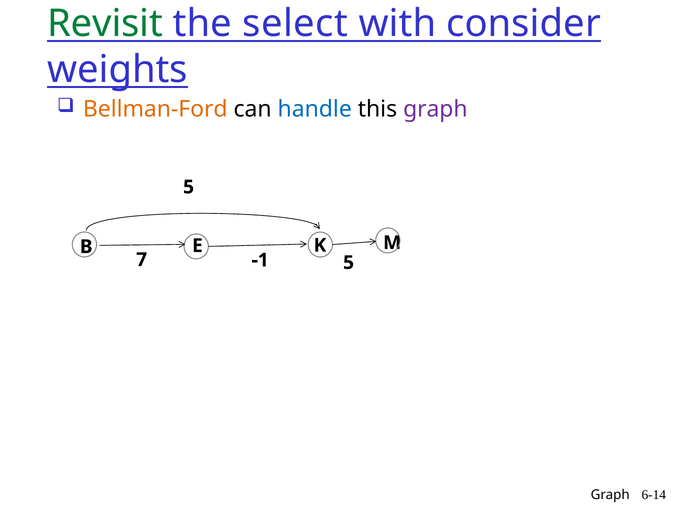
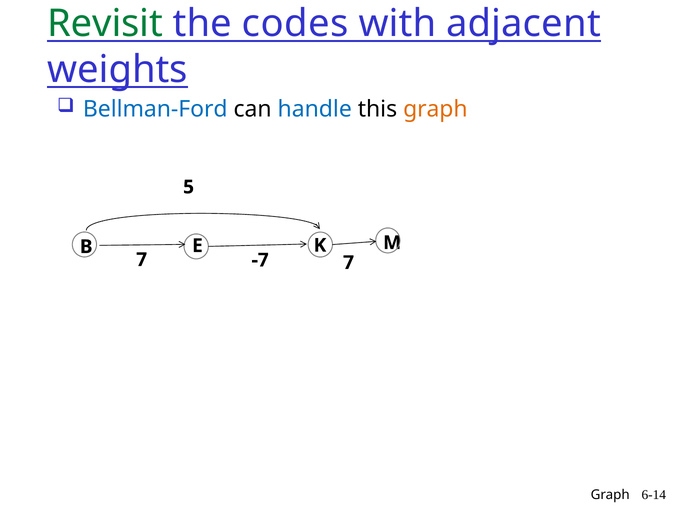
select: select -> codes
consider: consider -> adjacent
Bellman-Ford colour: orange -> blue
graph at (435, 109) colour: purple -> orange
7 5: 5 -> 7
-1: -1 -> -7
